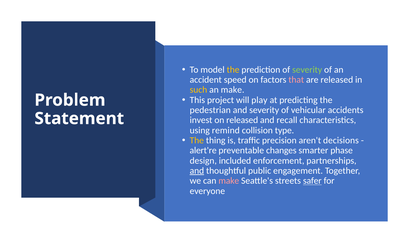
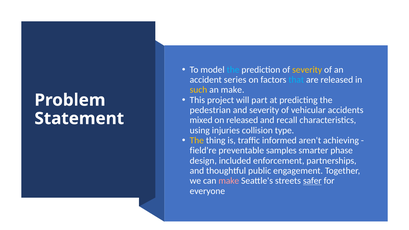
the at (233, 70) colour: yellow -> light blue
severity at (307, 70) colour: light green -> yellow
speed: speed -> series
that colour: pink -> light blue
play: play -> part
invest: invest -> mixed
remind: remind -> injuries
precision: precision -> informed
decisions: decisions -> achieving
alert're: alert're -> field're
changes: changes -> samples
and at (197, 171) underline: present -> none
